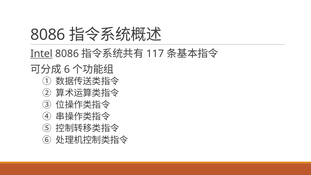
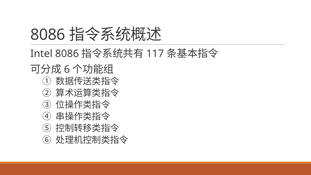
Intel underline: present -> none
